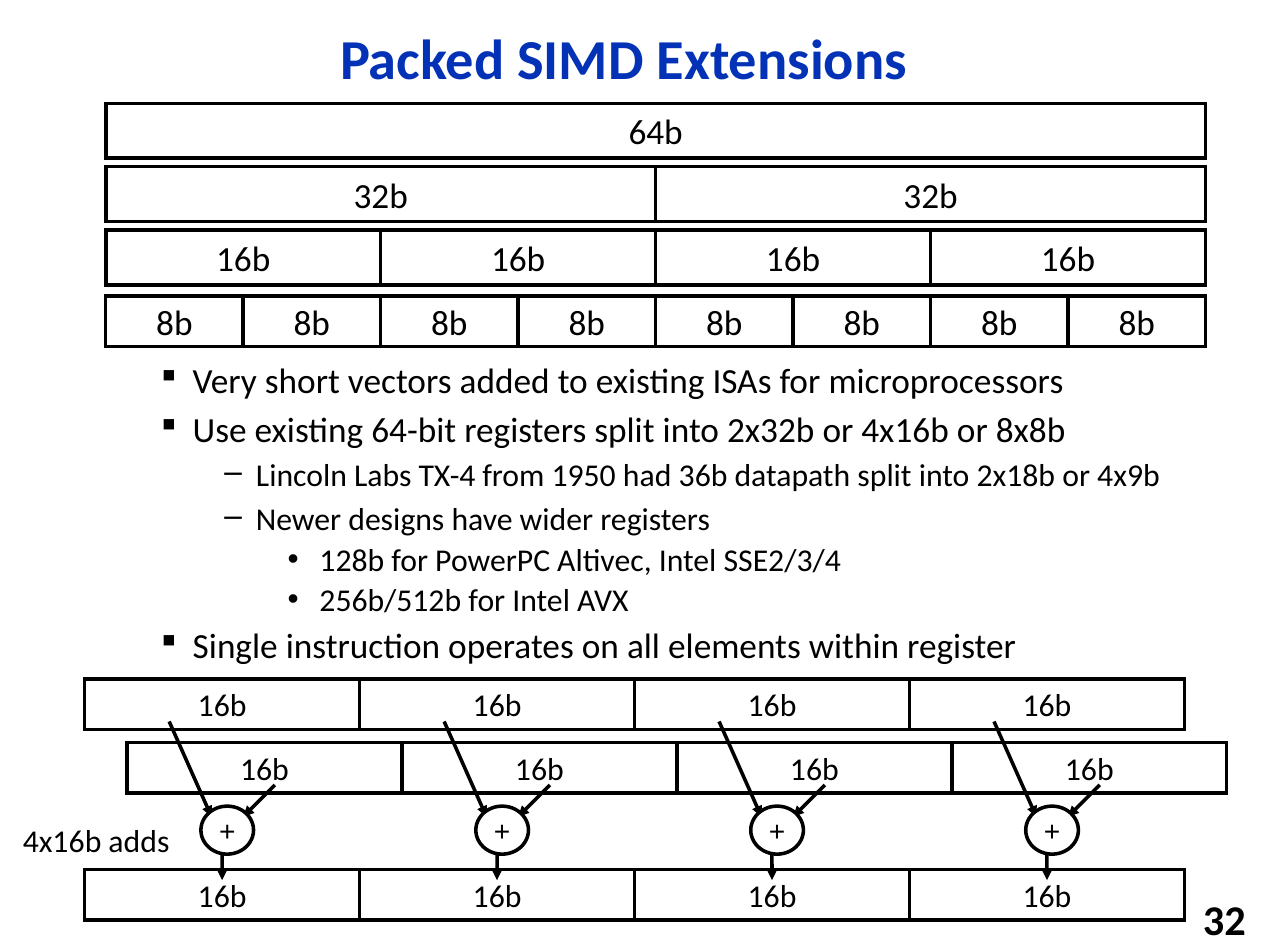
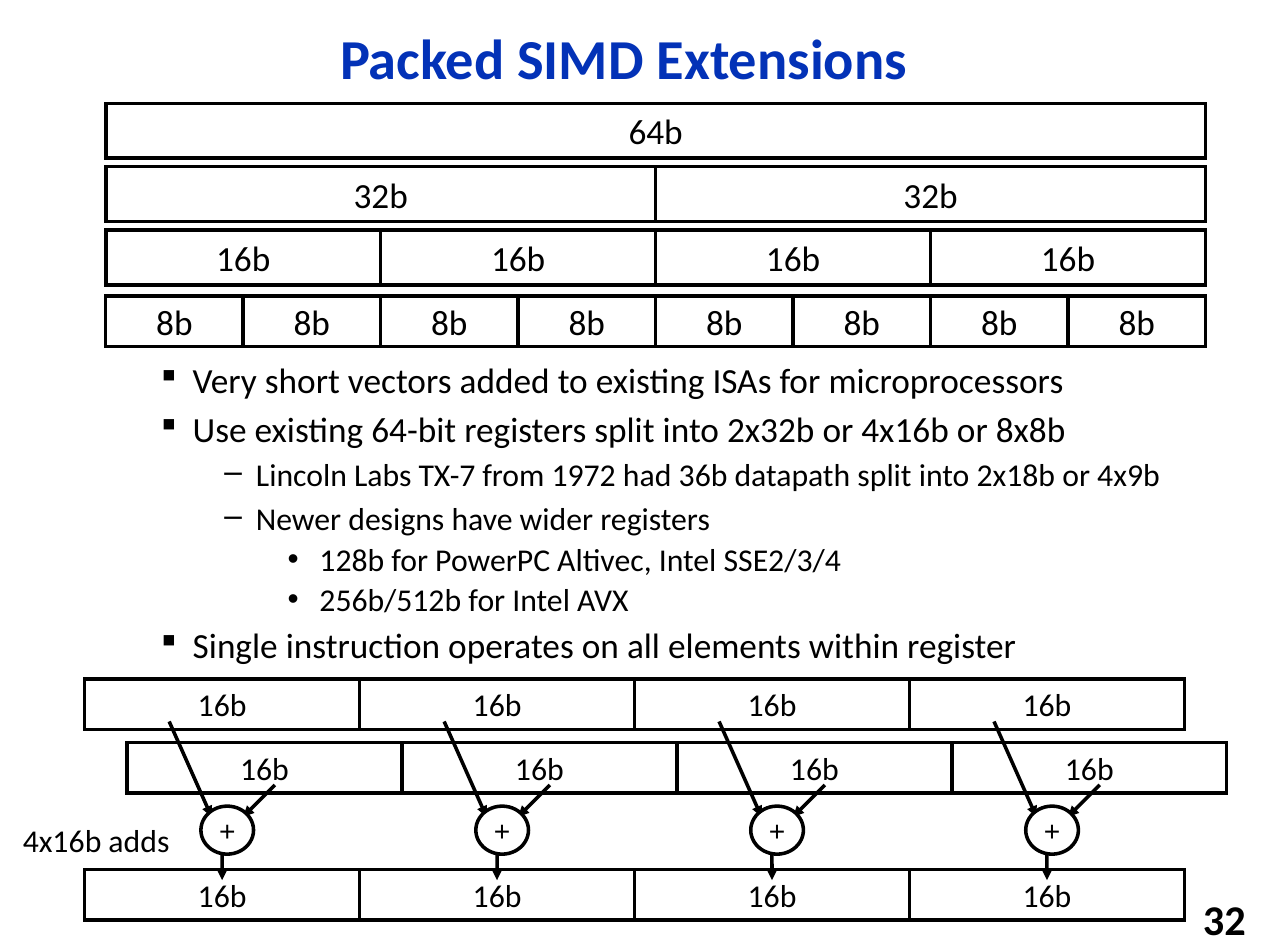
TX-4: TX-4 -> TX-7
1950: 1950 -> 1972
